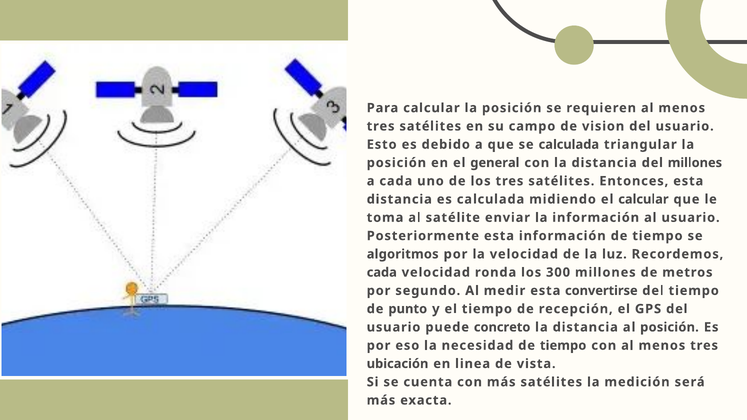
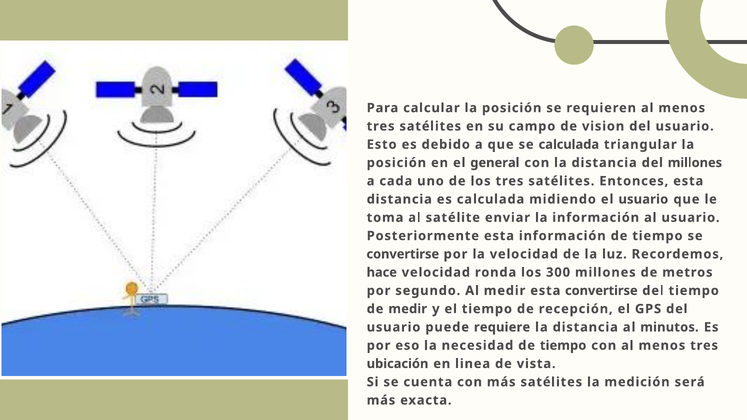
el calcular: calcular -> usuario
algoritmos at (403, 254): algoritmos -> convertirse
cada at (382, 273): cada -> hace
de punto: punto -> medir
concreto: concreto -> requiere
al posición: posición -> minutos
